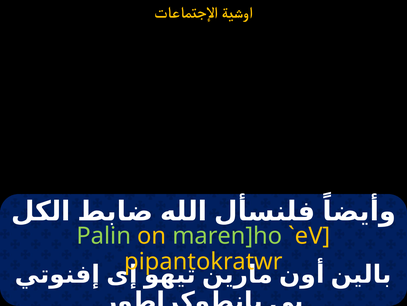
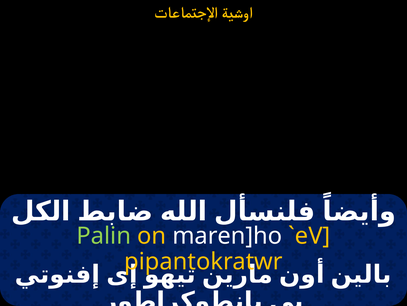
maren]ho colour: light green -> white
